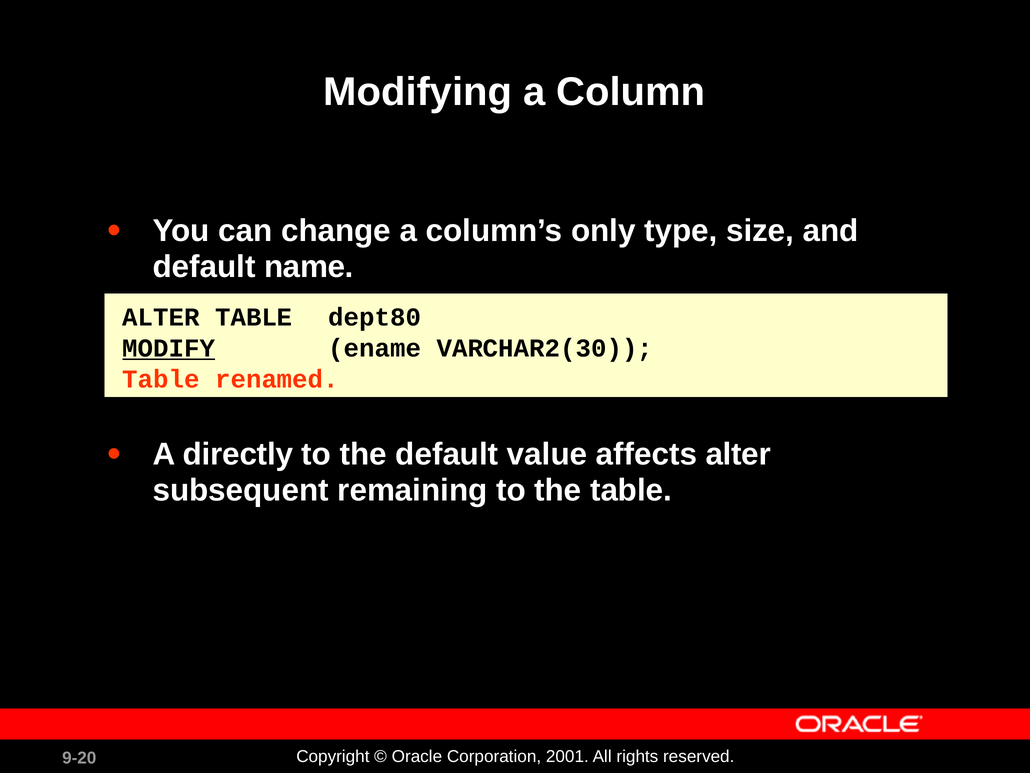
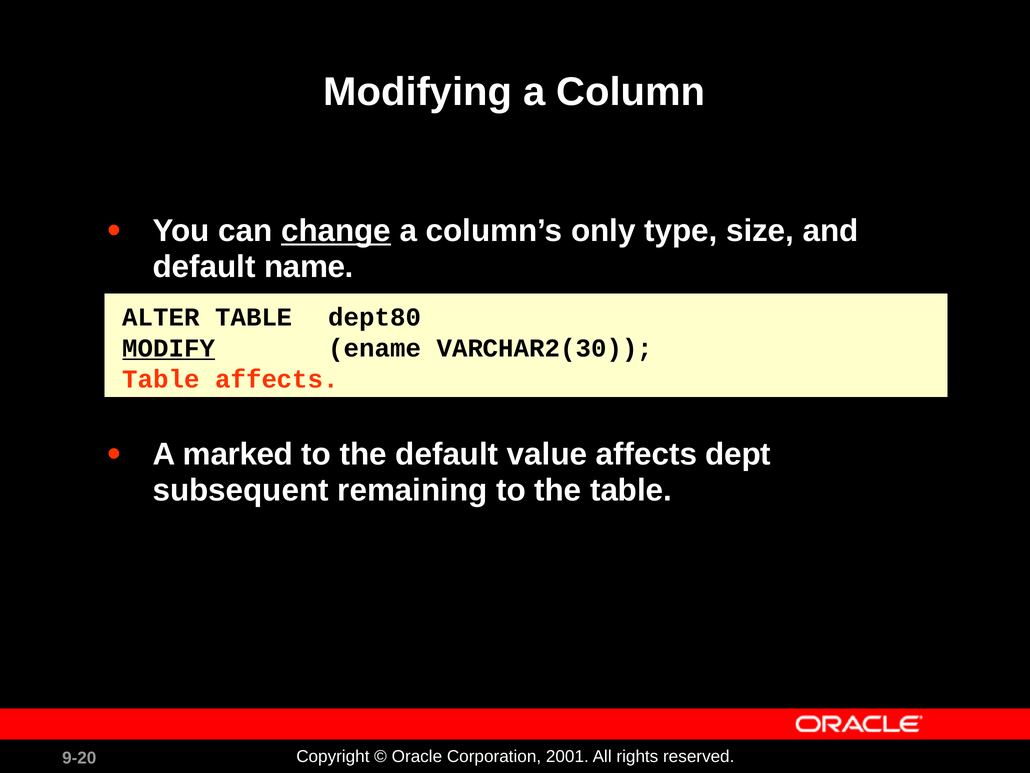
change underline: none -> present
Table renamed: renamed -> affects
directly: directly -> marked
affects alter: alter -> dept
